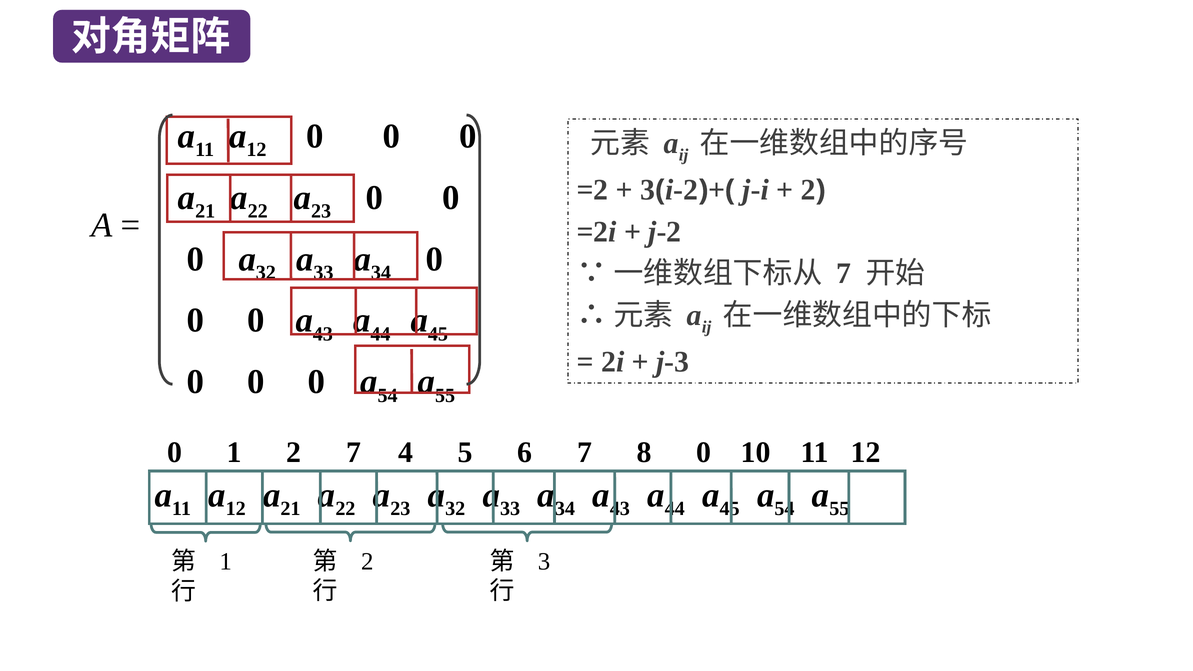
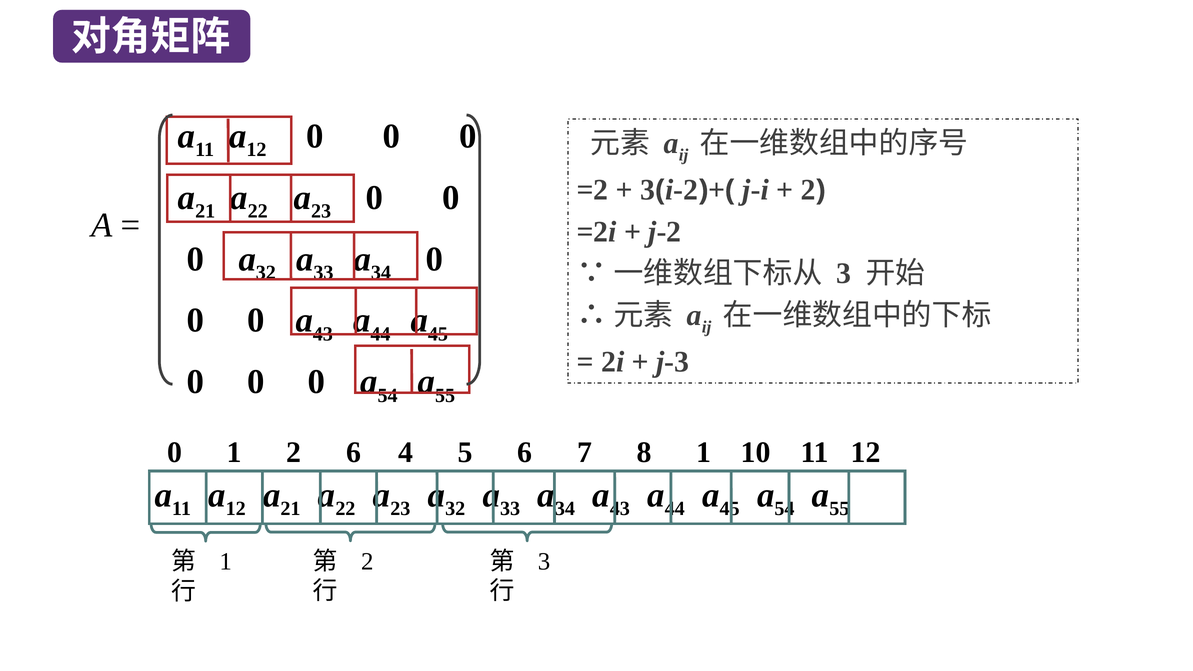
7 at (844, 273): 7 -> 3
2 7: 7 -> 6
8 0: 0 -> 1
